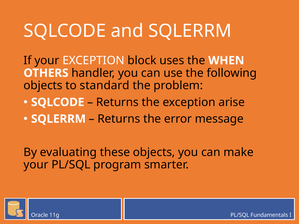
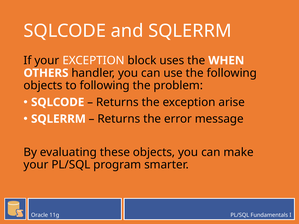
to standard: standard -> following
